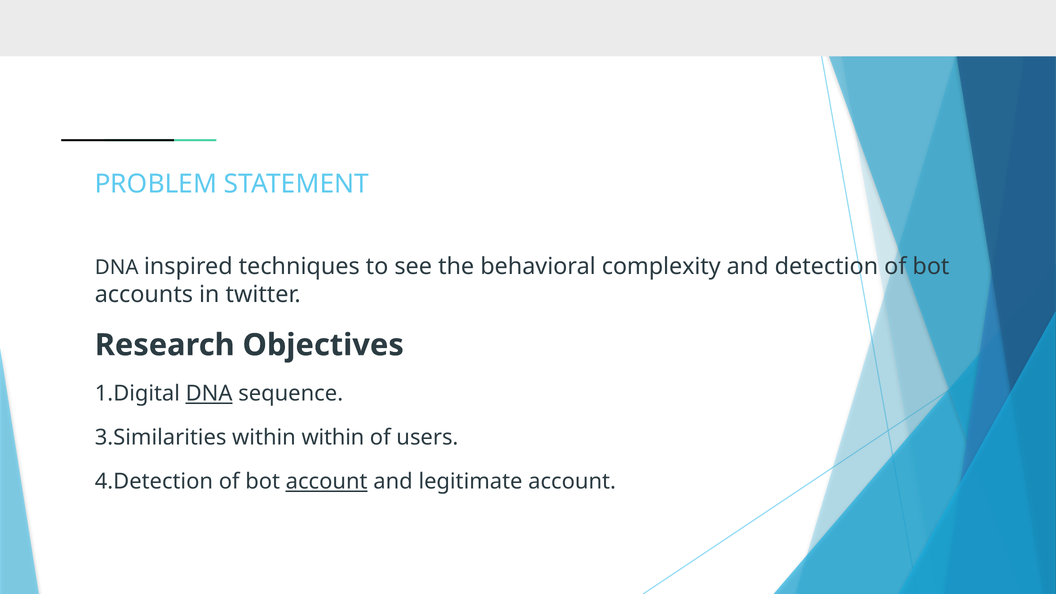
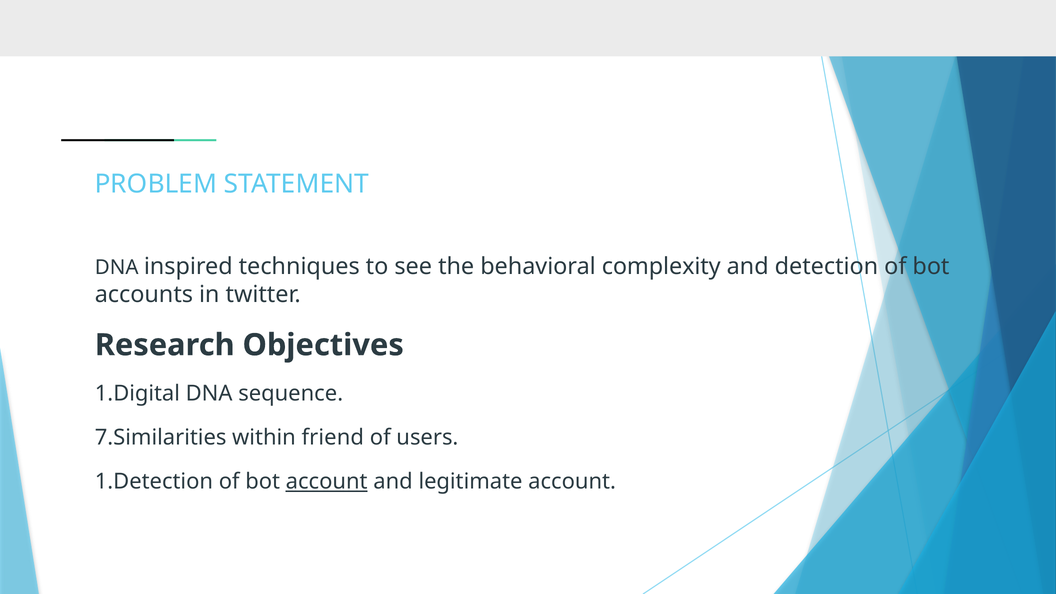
DNA at (209, 394) underline: present -> none
3.Similarities: 3.Similarities -> 7.Similarities
within within: within -> friend
4.Detection: 4.Detection -> 1.Detection
